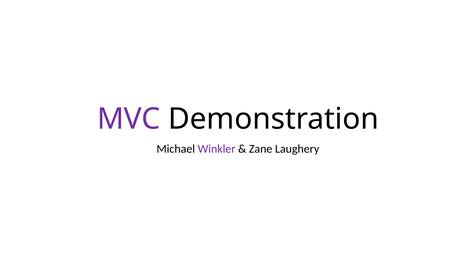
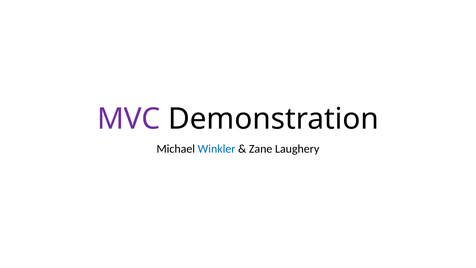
Winkler colour: purple -> blue
